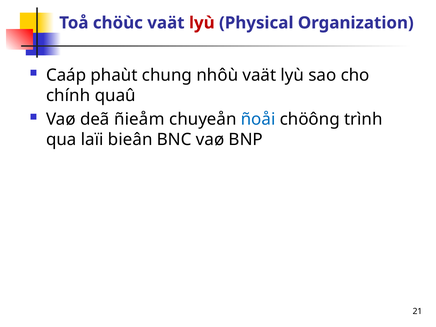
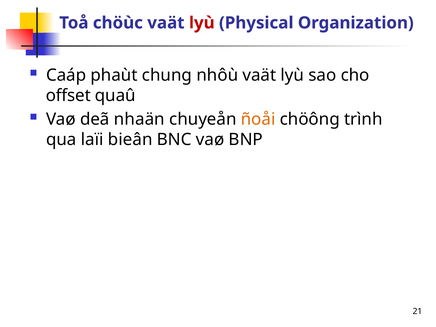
chính: chính -> offset
ñieåm: ñieåm -> nhaän
ñoåi colour: blue -> orange
